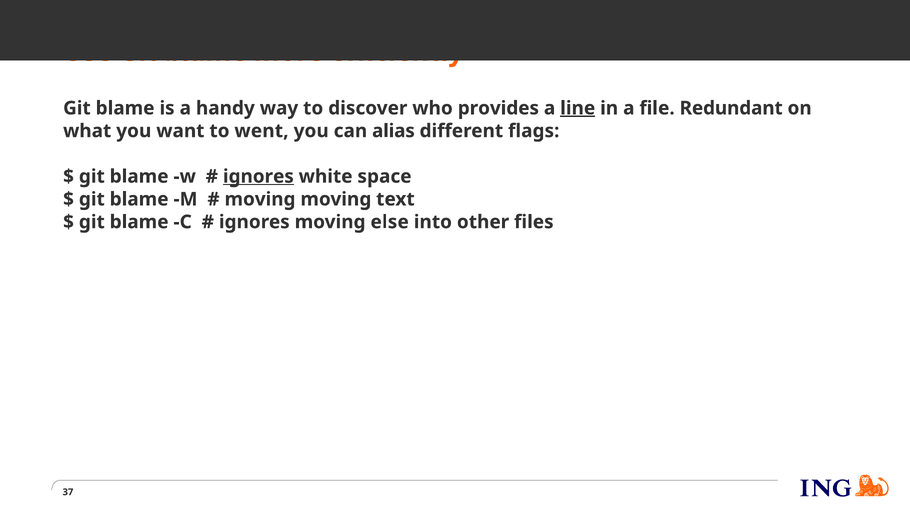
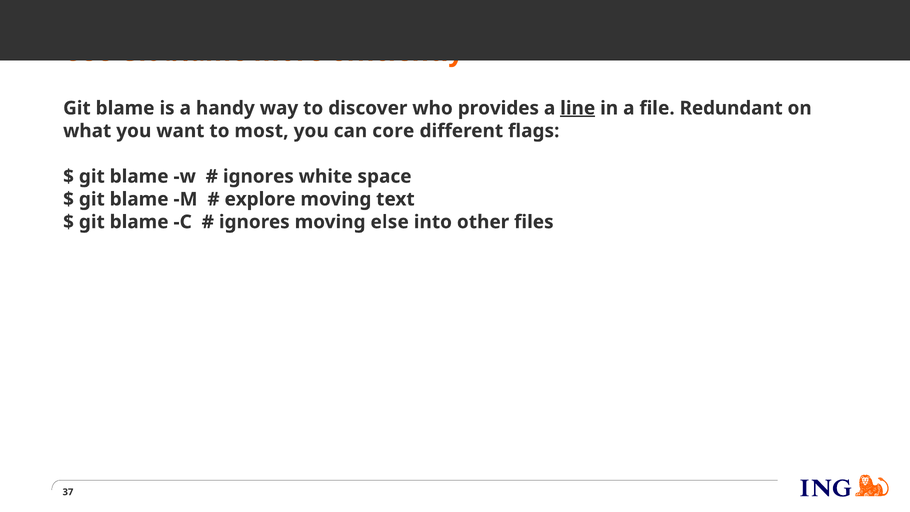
went: went -> most
alias: alias -> core
ignores at (258, 176) underline: present -> none
moving at (260, 199): moving -> explore
